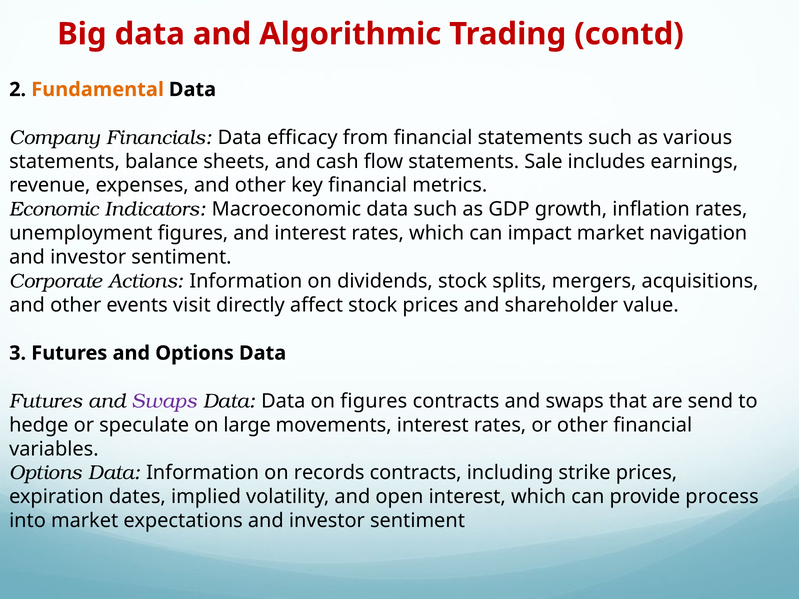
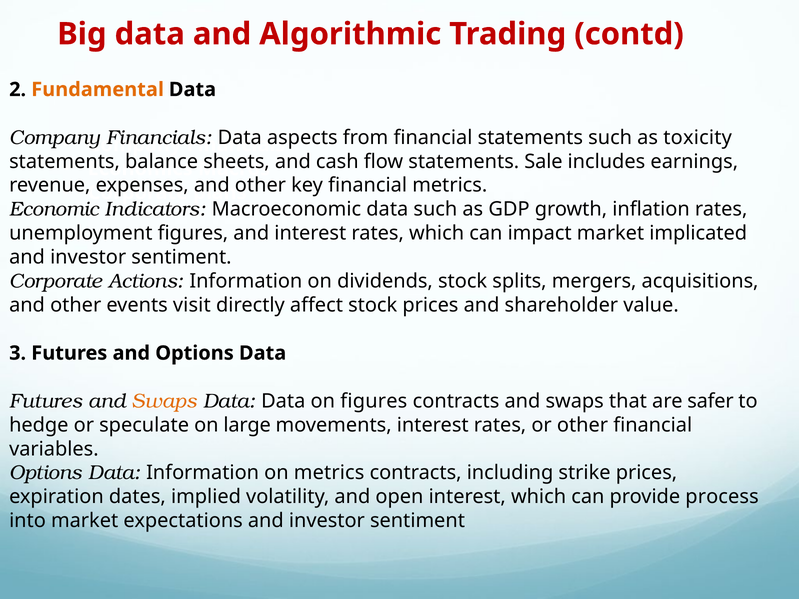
efficacy: efficacy -> aspects
various: various -> toxicity
navigation: navigation -> implicated
Swaps at (164, 401) colour: purple -> orange
send: send -> safer
on records: records -> metrics
